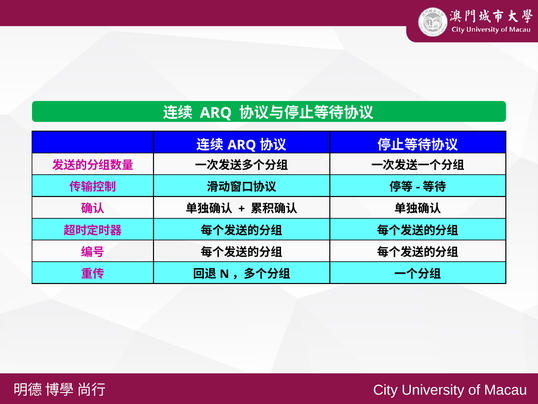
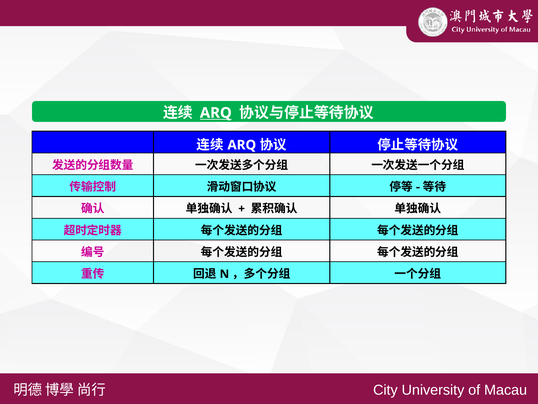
ARQ at (216, 113) underline: none -> present
